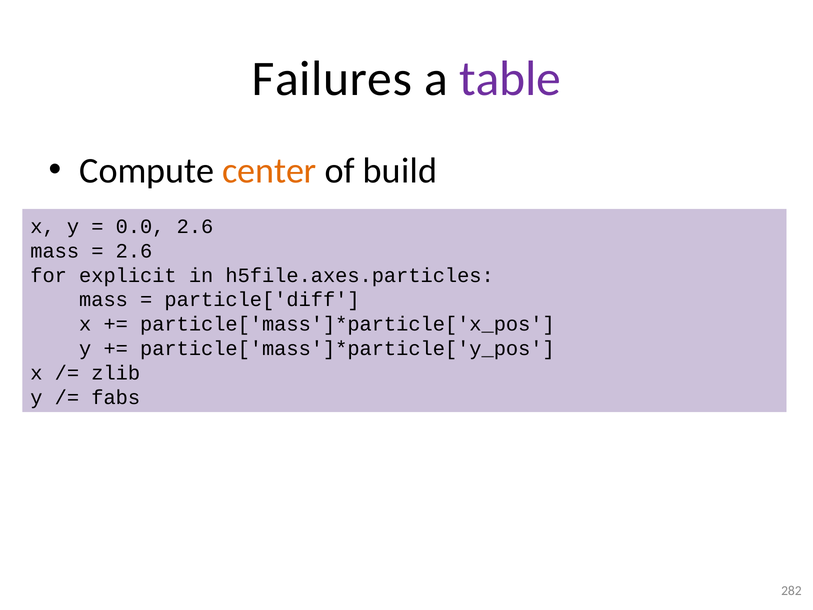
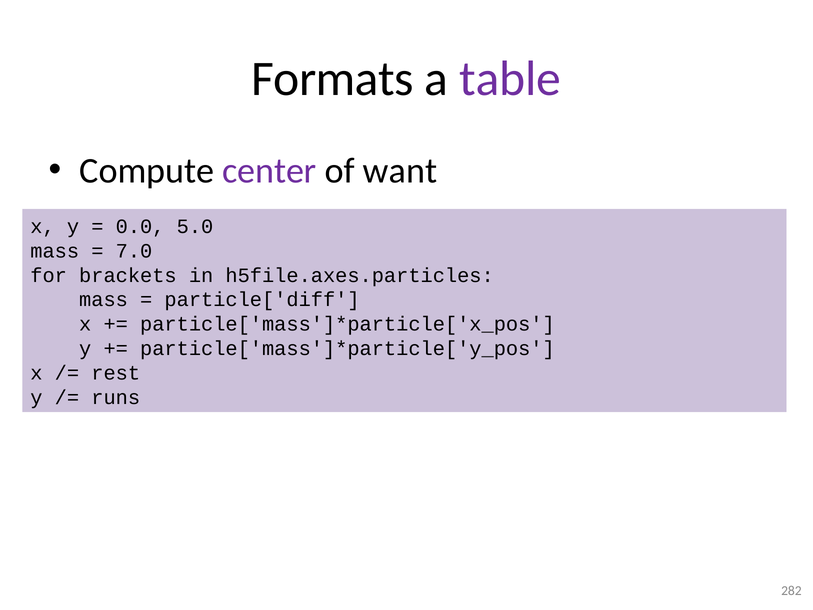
Failures: Failures -> Formats
center colour: orange -> purple
build: build -> want
0.0 2.6: 2.6 -> 5.0
2.6 at (134, 251): 2.6 -> 7.0
explicit: explicit -> brackets
zlib: zlib -> rest
fabs: fabs -> runs
